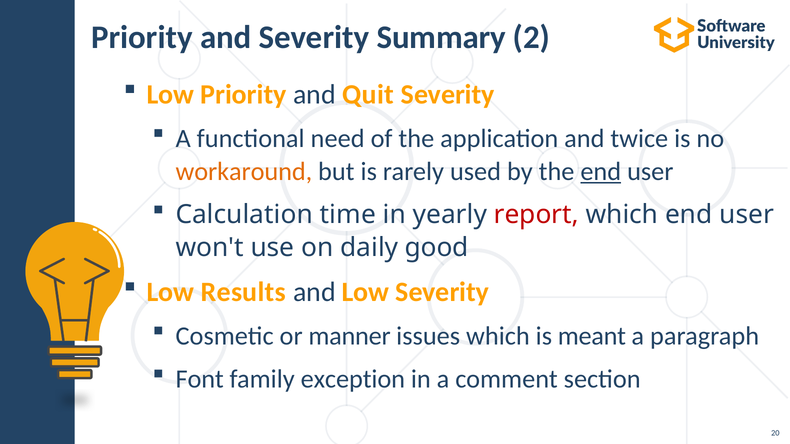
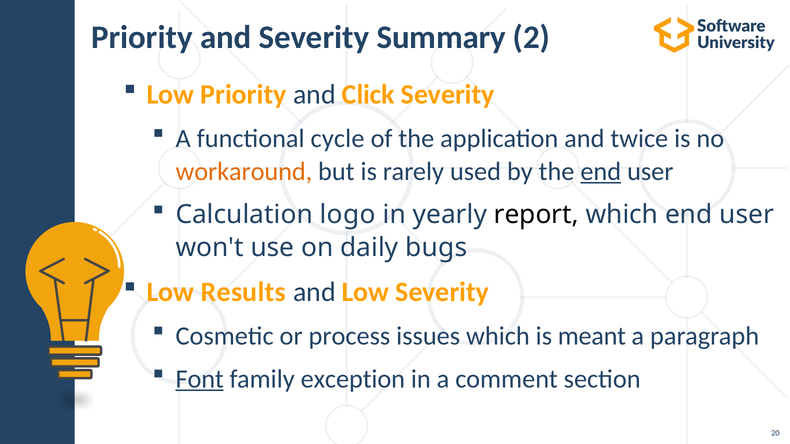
Quit: Quit -> Click
need: need -> cycle
time: time -> logo
report colour: red -> black
good: good -> bugs
manner: manner -> process
Font underline: none -> present
